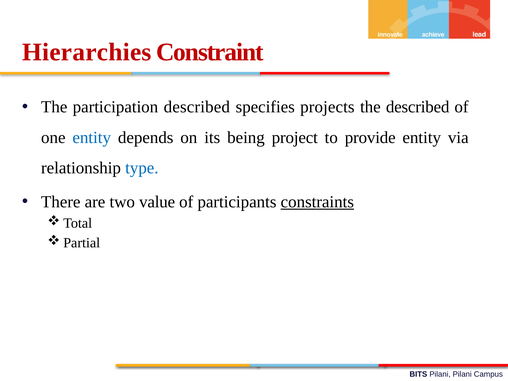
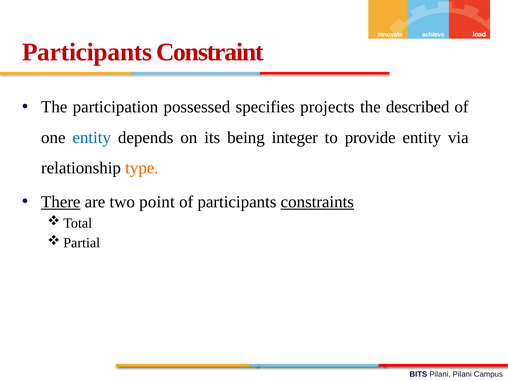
Hierarchies at (87, 52): Hierarchies -> Participants
participation described: described -> possessed
project: project -> integer
type colour: blue -> orange
There underline: none -> present
value: value -> point
